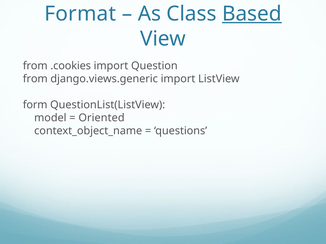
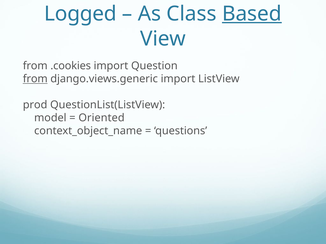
Format: Format -> Logged
from at (35, 79) underline: none -> present
form: form -> prod
